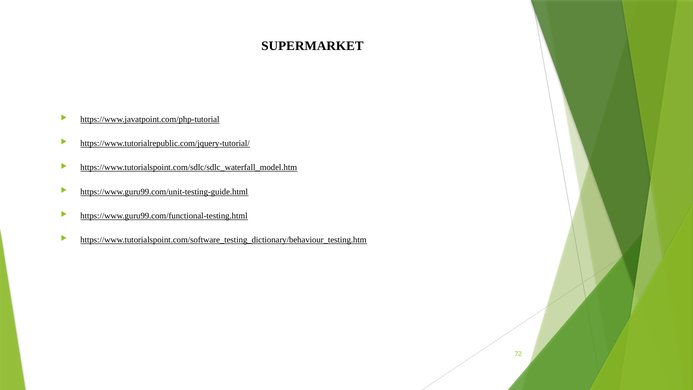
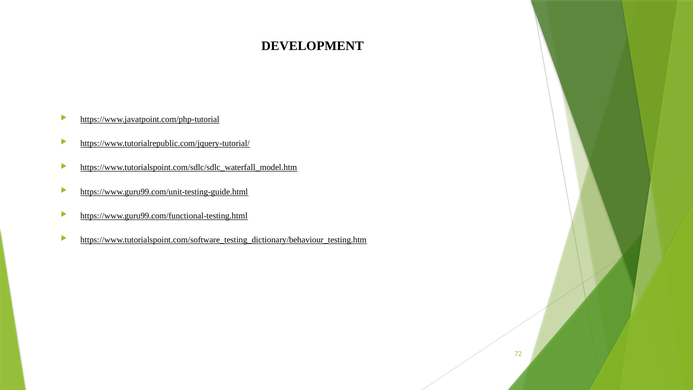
SUPERMARKET: SUPERMARKET -> DEVELOPMENT
